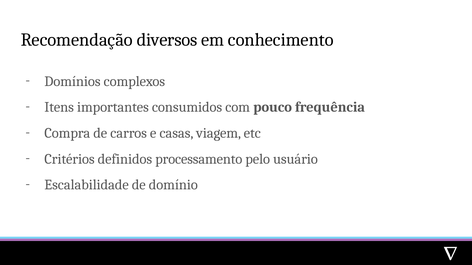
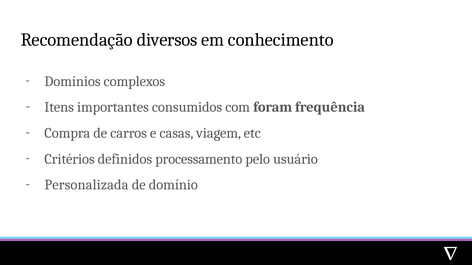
pouco: pouco -> foram
Escalabilidade: Escalabilidade -> Personalizada
